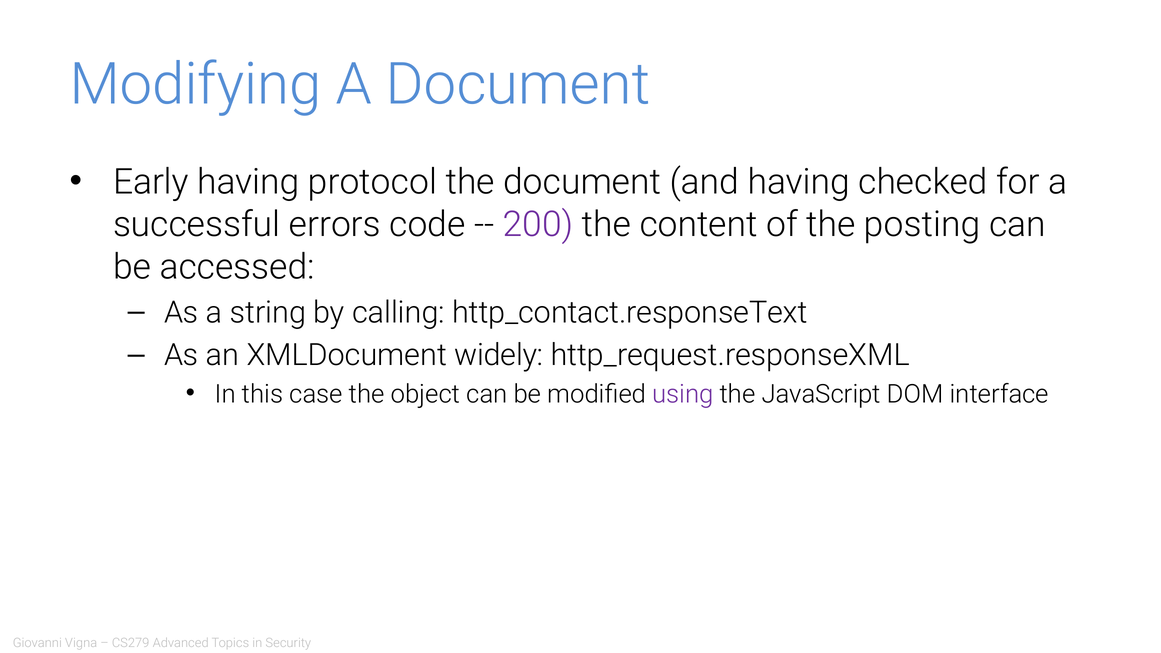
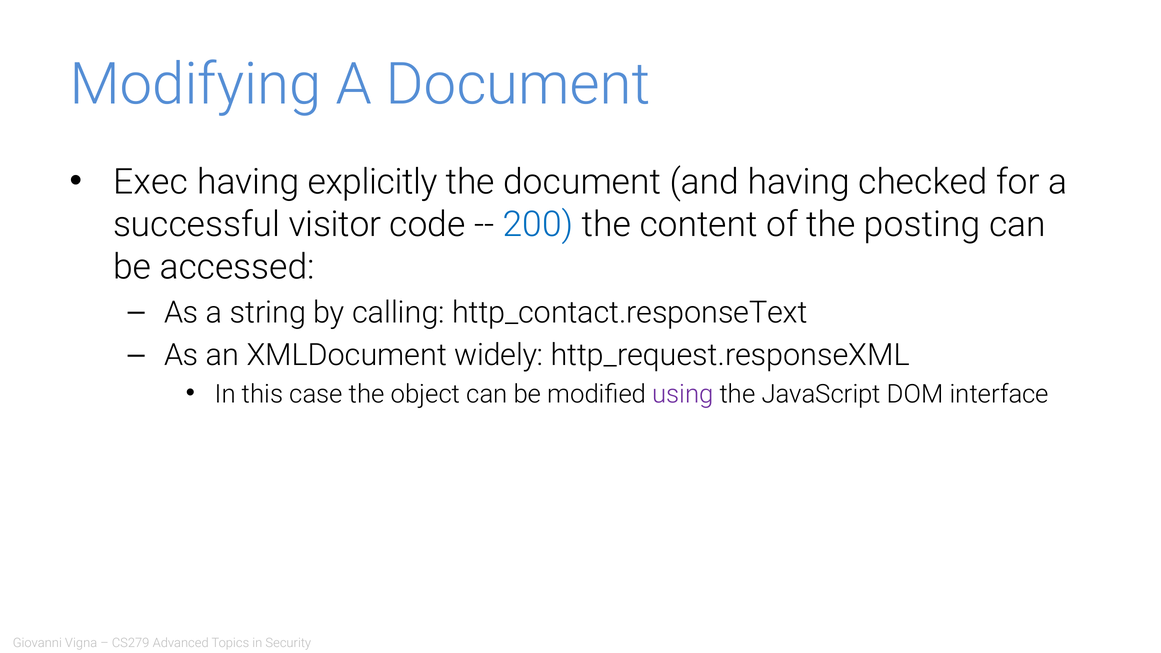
Early: Early -> Exec
protocol: protocol -> explicitly
errors: errors -> visitor
200 colour: purple -> blue
